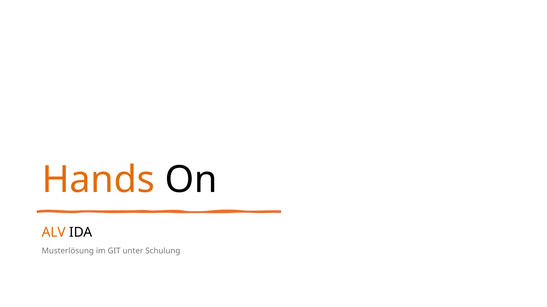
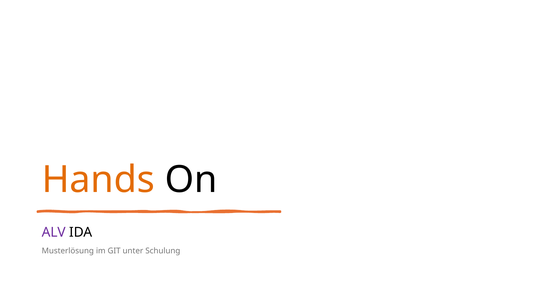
ALV colour: orange -> purple
